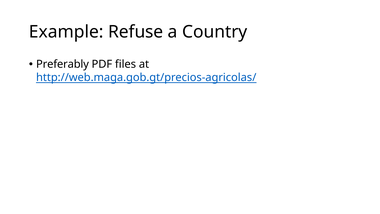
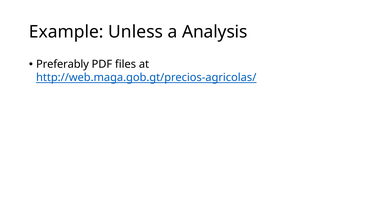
Refuse: Refuse -> Unless
Country: Country -> Analysis
